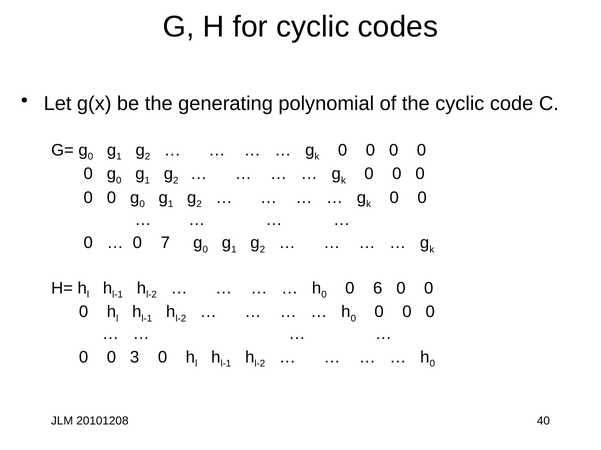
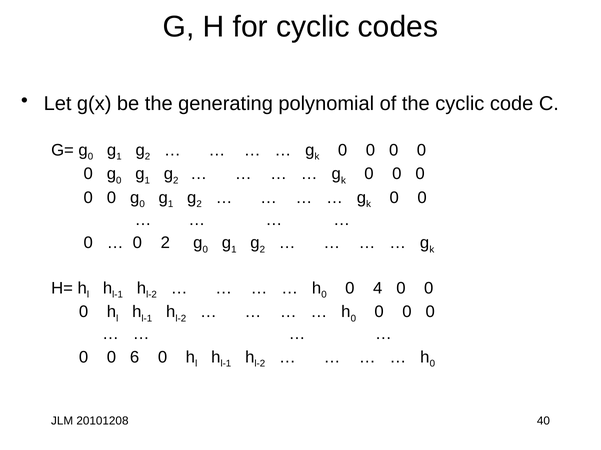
0 7: 7 -> 2
6: 6 -> 4
3: 3 -> 6
